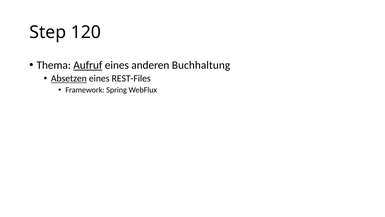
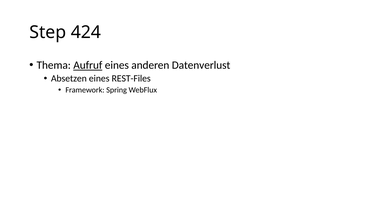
120: 120 -> 424
Buchhaltung: Buchhaltung -> Datenverlust
Absetzen underline: present -> none
